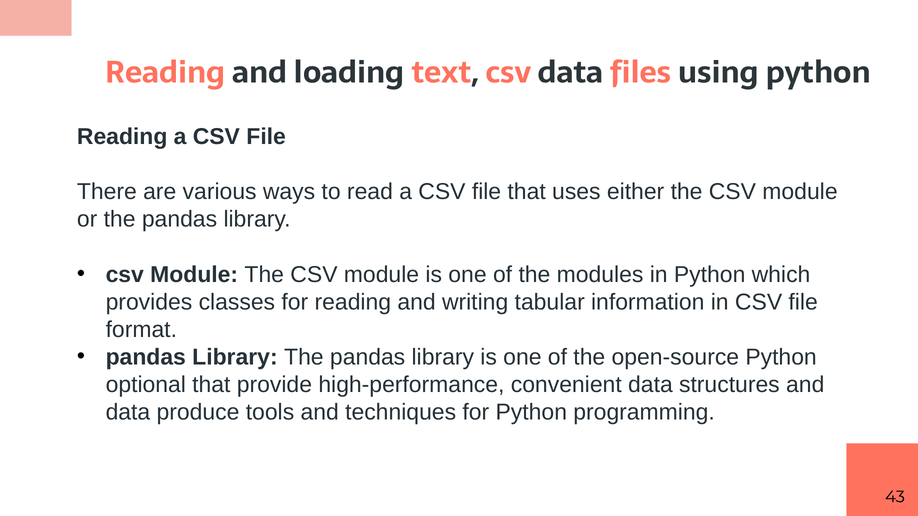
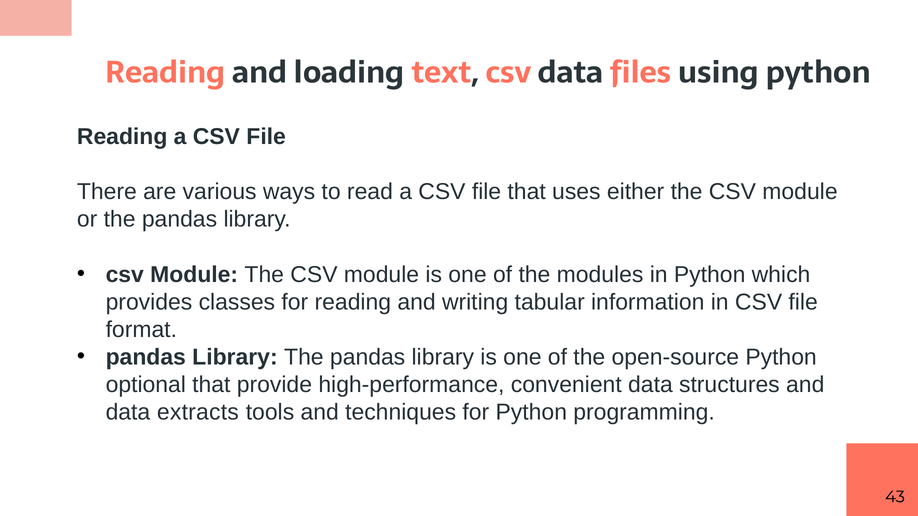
produce: produce -> extracts
